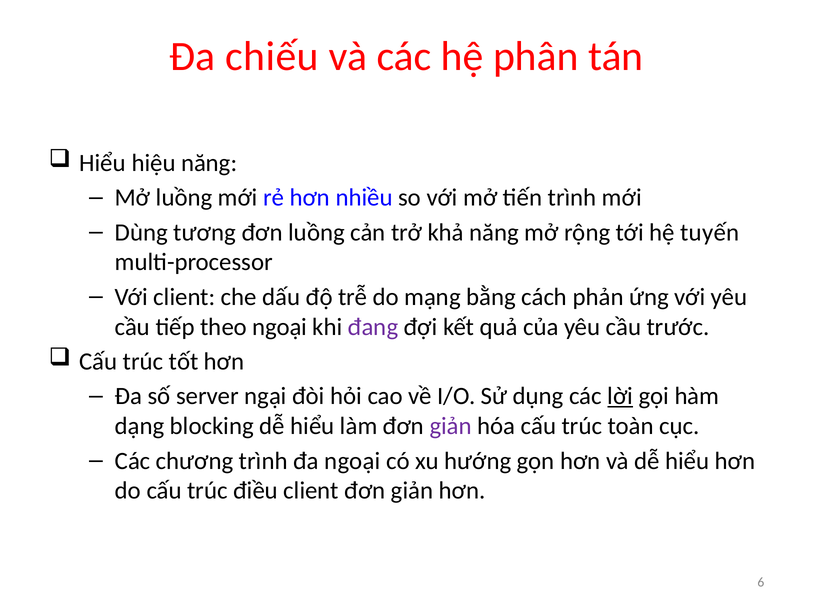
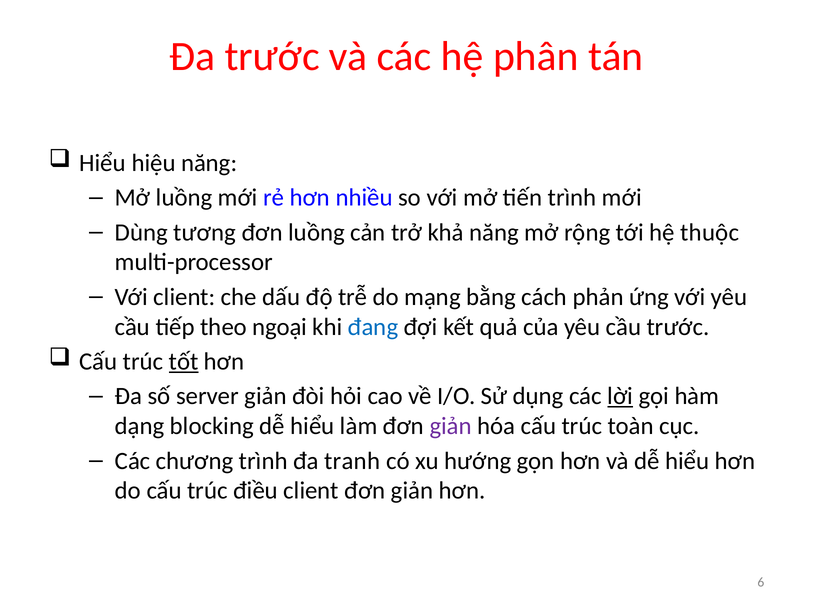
Đa chiếu: chiếu -> trước
tuyến: tuyến -> thuộc
đang colour: purple -> blue
tốt underline: none -> present
server ngại: ngại -> giản
đa ngoại: ngoại -> tranh
